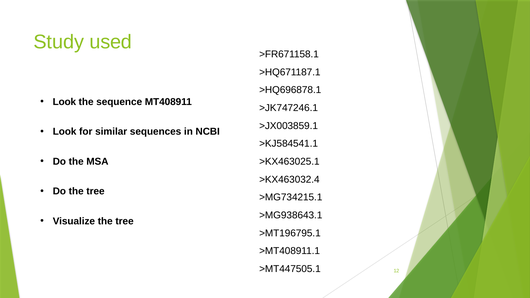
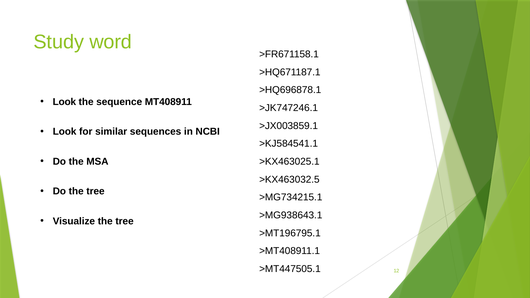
used: used -> word
>KX463032.4: >KX463032.4 -> >KX463032.5
